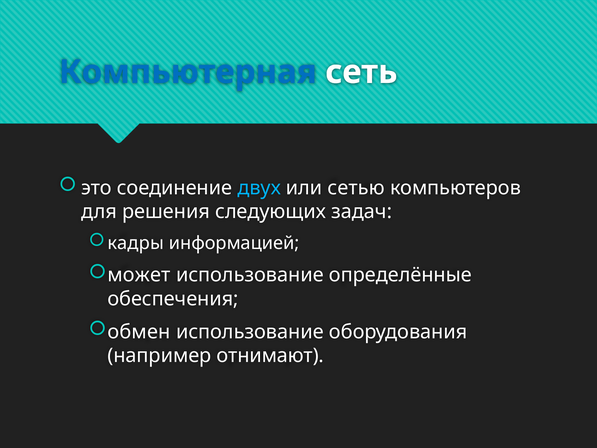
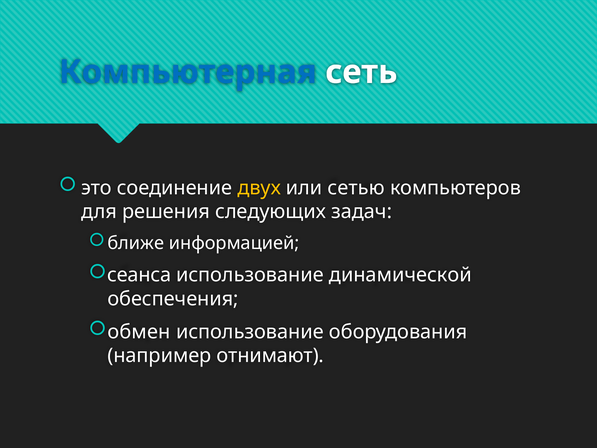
двух colour: light blue -> yellow
кадры: кадры -> ближе
может: может -> сеанса
определённые: определённые -> динамической
